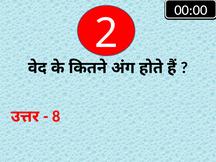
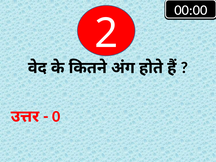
8: 8 -> 0
